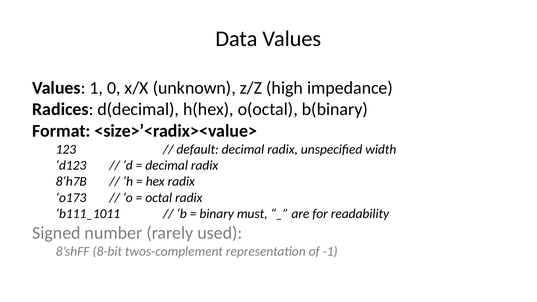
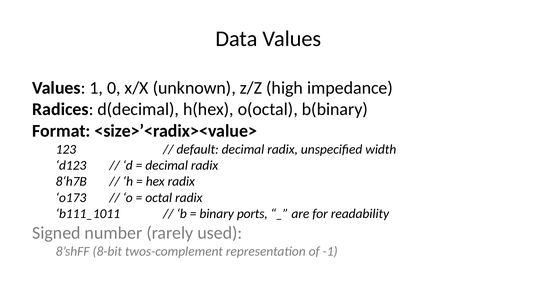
must: must -> ports
